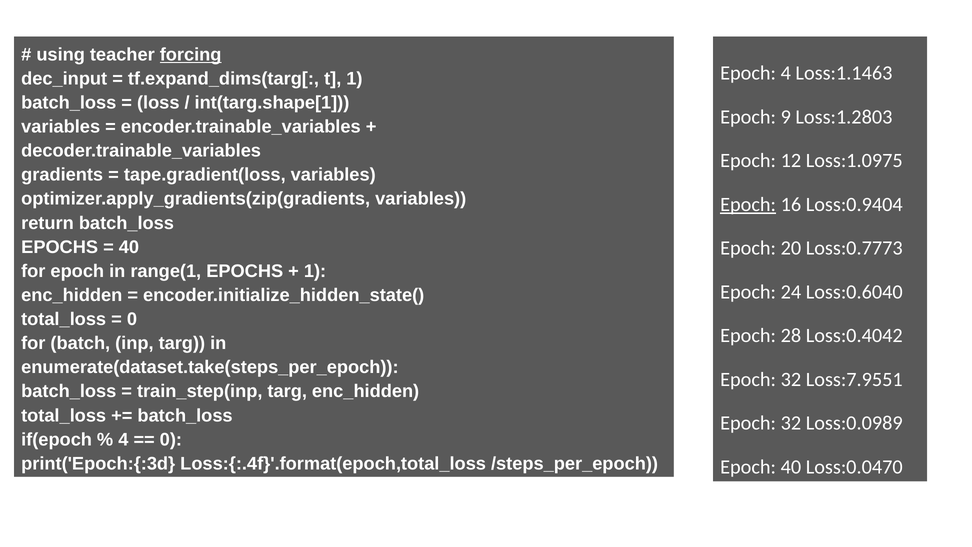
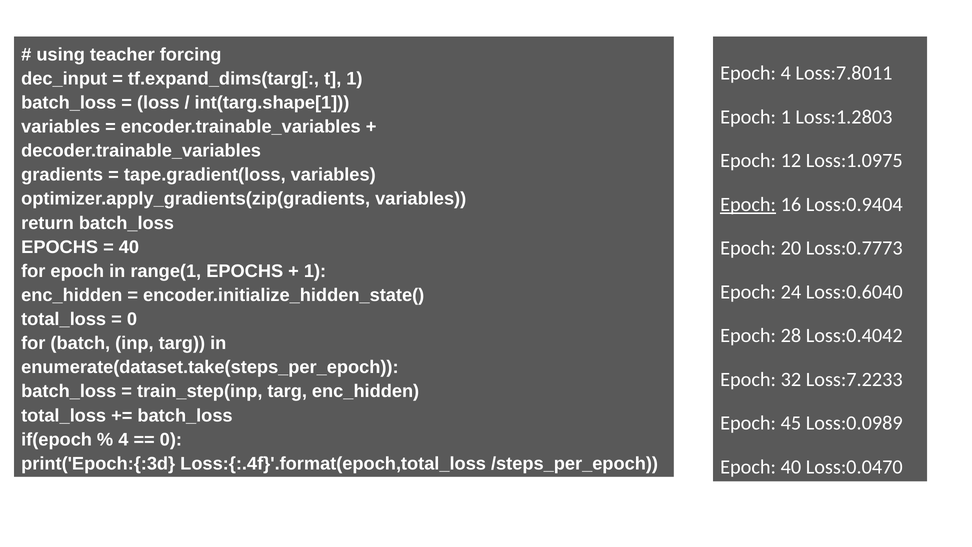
forcing underline: present -> none
Loss:1.1463: Loss:1.1463 -> Loss:7.8011
Epoch 9: 9 -> 1
Loss:7.9551: Loss:7.9551 -> Loss:7.2233
32 at (791, 423): 32 -> 45
